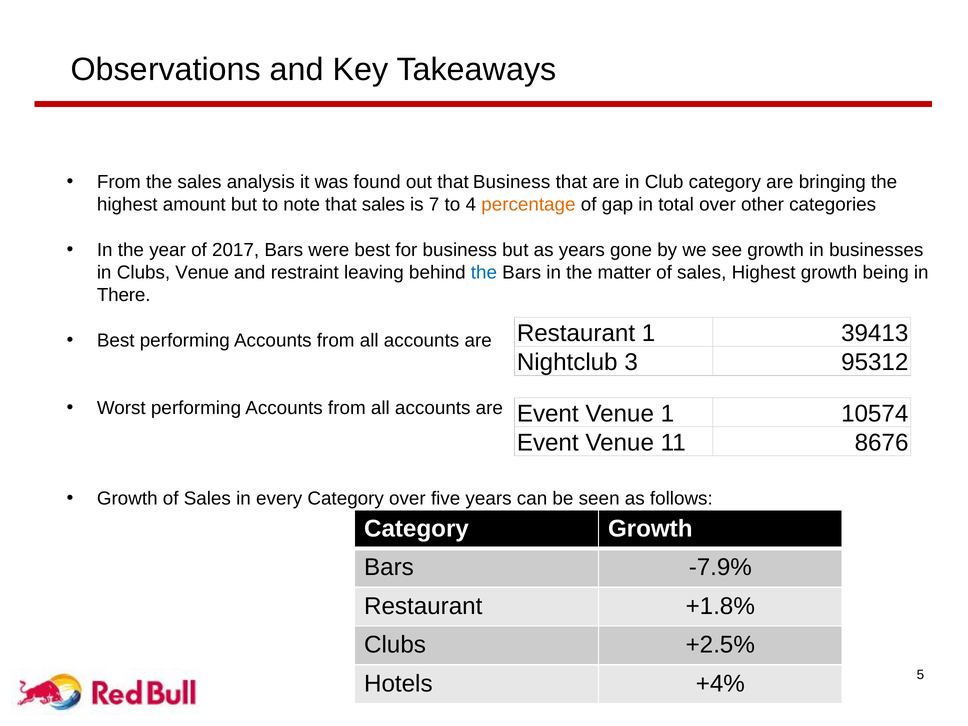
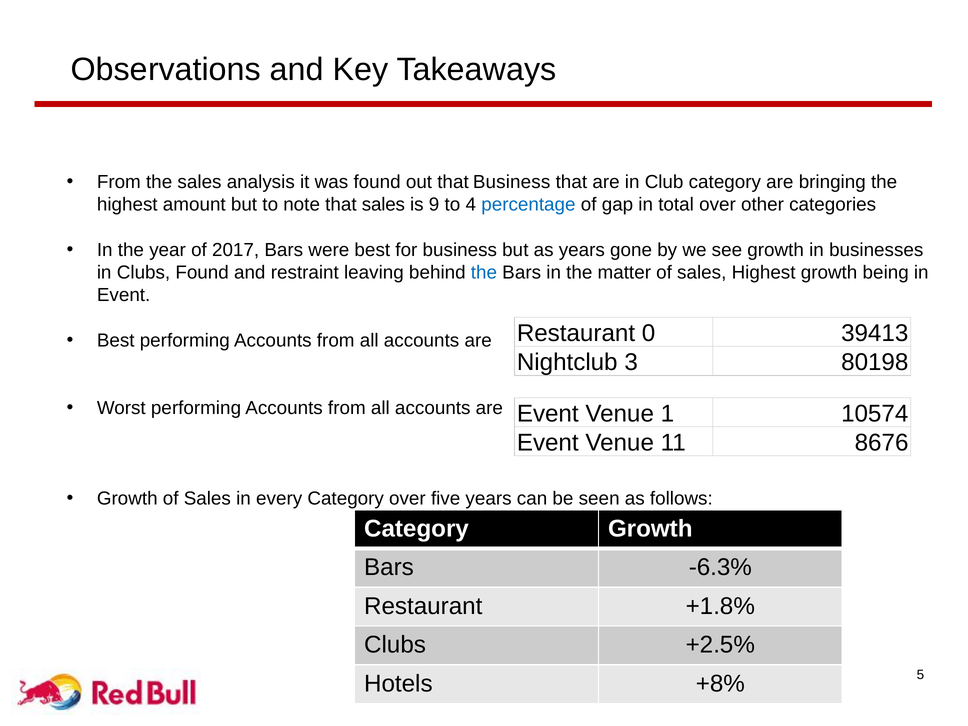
7: 7 -> 9
percentage colour: orange -> blue
Clubs Venue: Venue -> Found
There at (124, 295): There -> Event
Restaurant 1: 1 -> 0
95312: 95312 -> 80198
-7.9%: -7.9% -> -6.3%
+4%: +4% -> +8%
